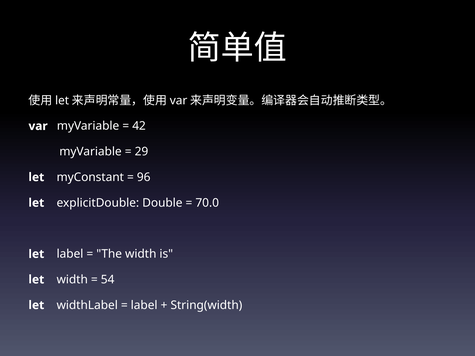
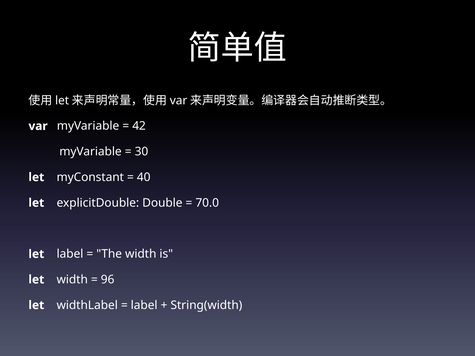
29: 29 -> 30
96: 96 -> 40
54: 54 -> 96
